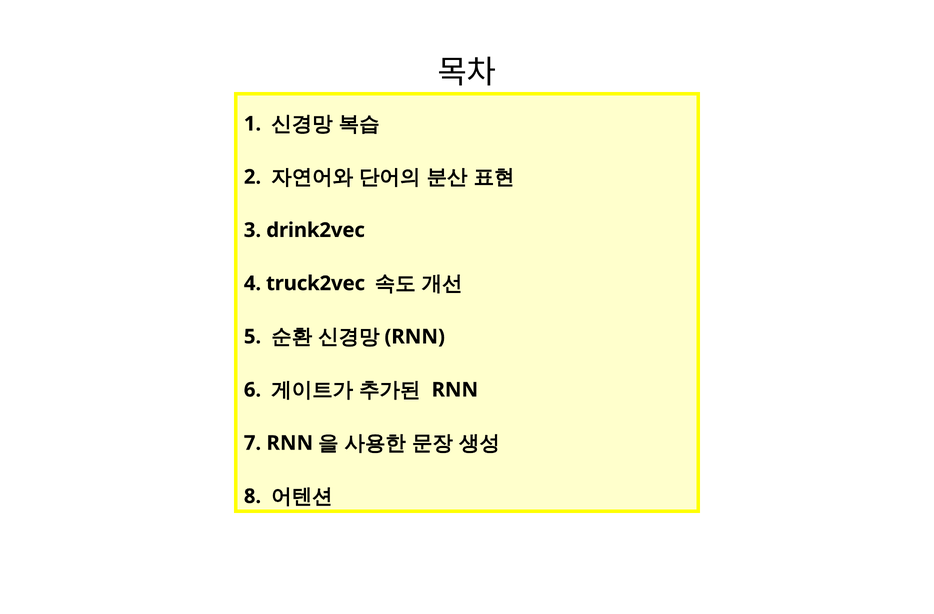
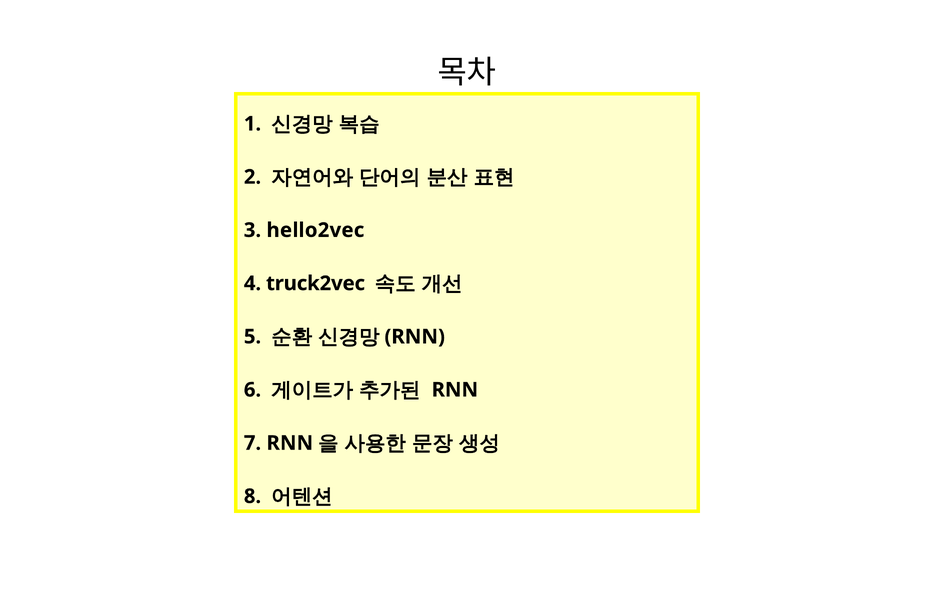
drink2vec: drink2vec -> hello2vec
